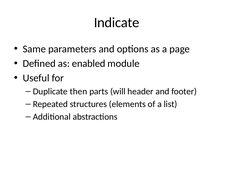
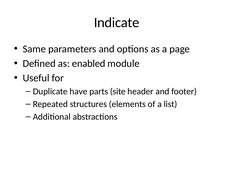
then: then -> have
will: will -> site
